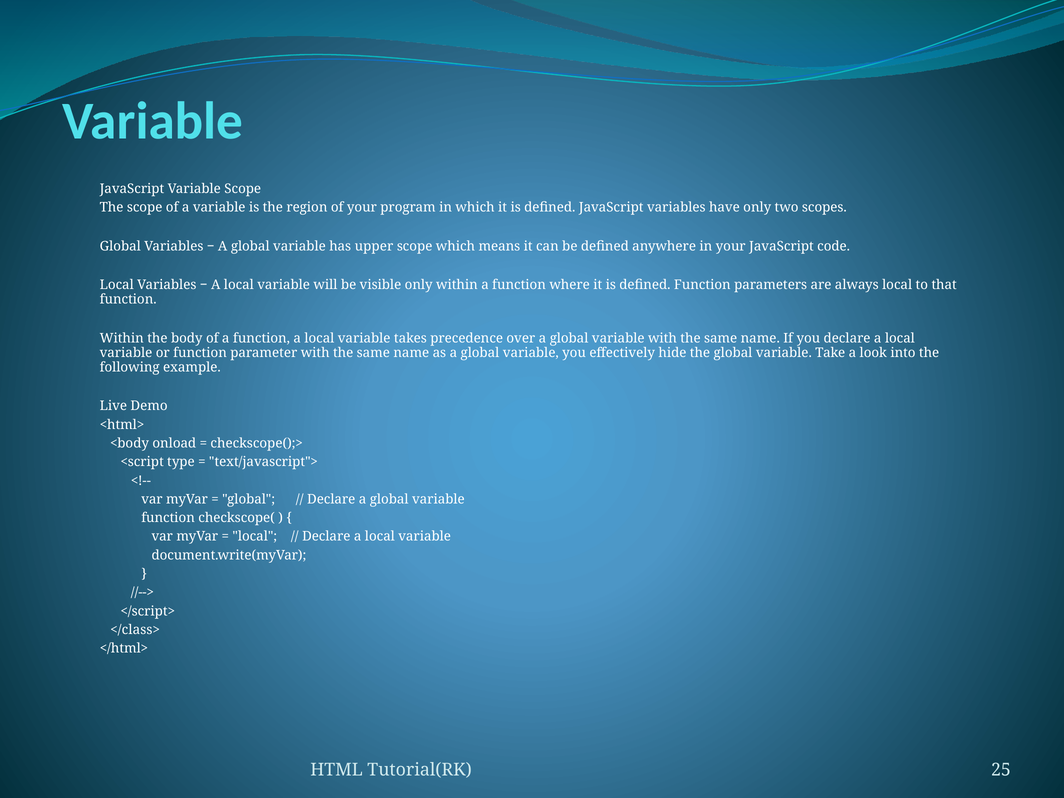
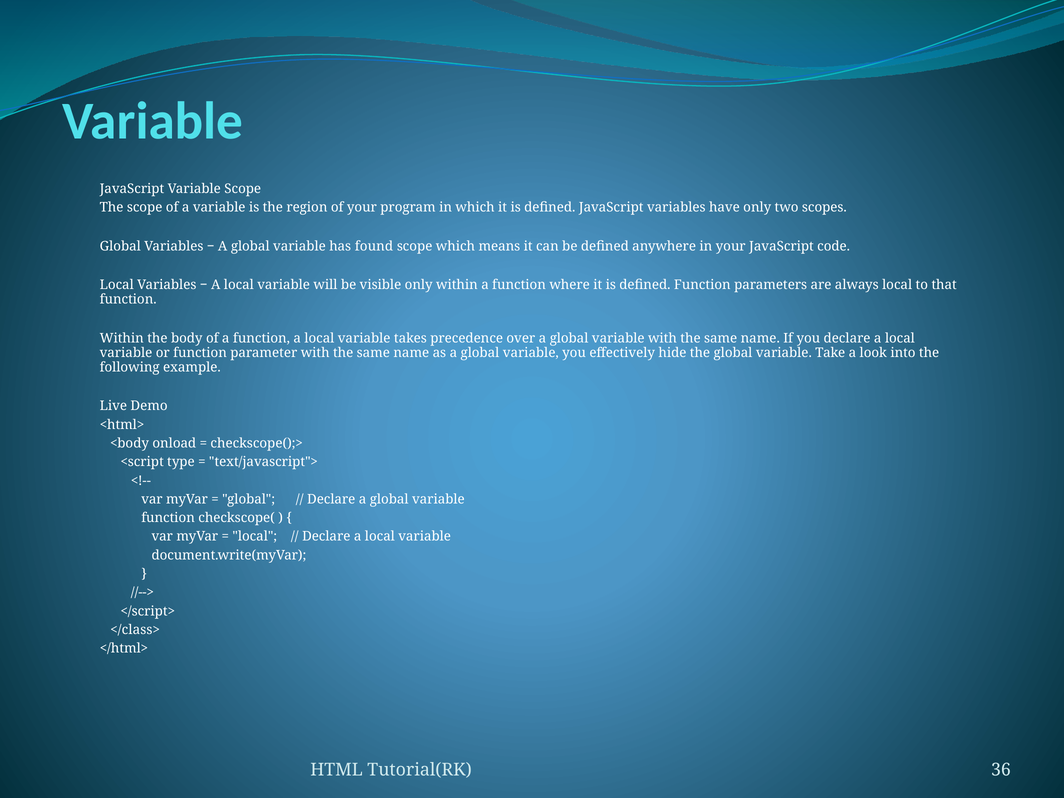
upper: upper -> found
25: 25 -> 36
